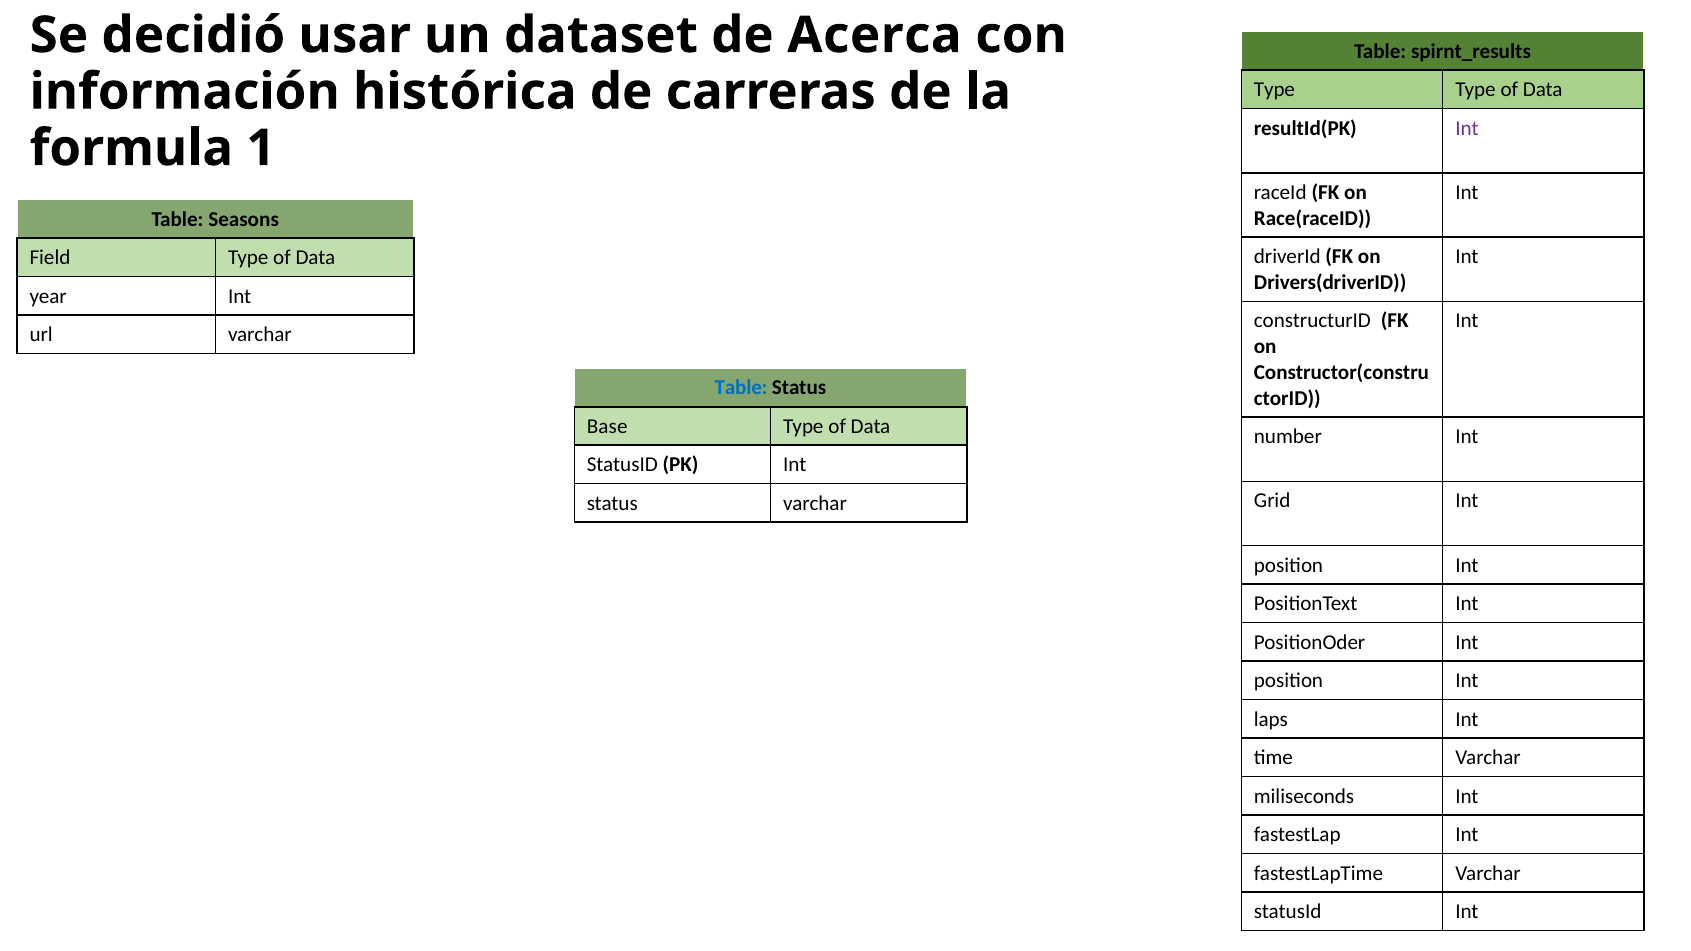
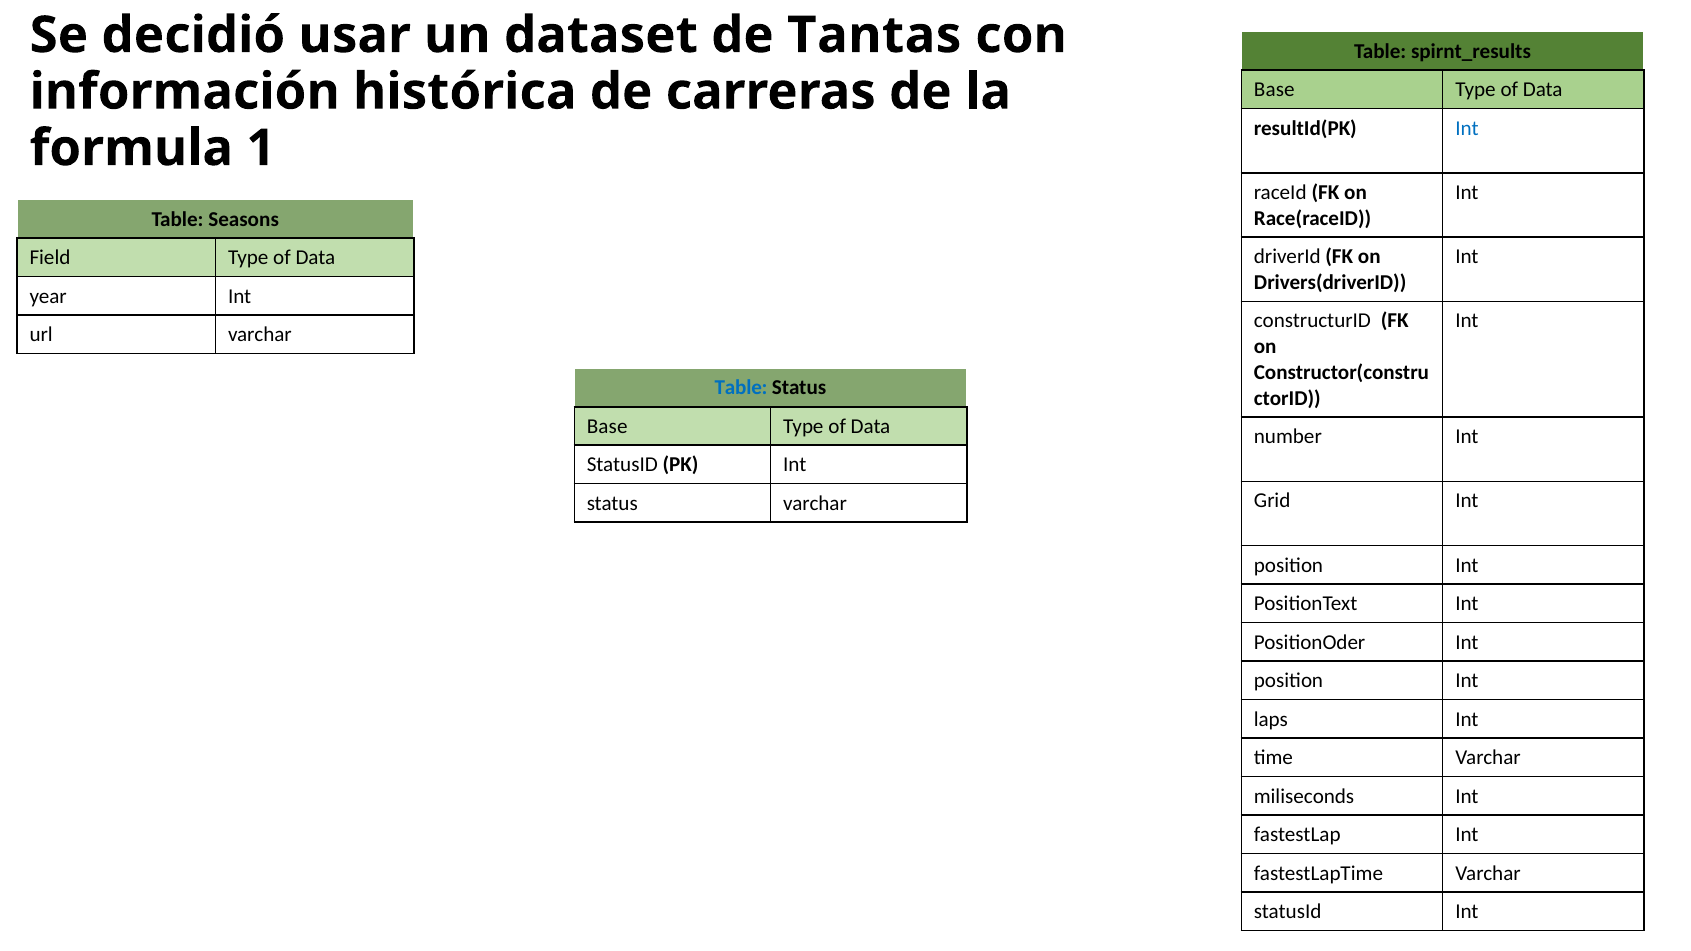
Acerca: Acerca -> Tantas
Type at (1274, 90): Type -> Base
Int at (1467, 128) colour: purple -> blue
